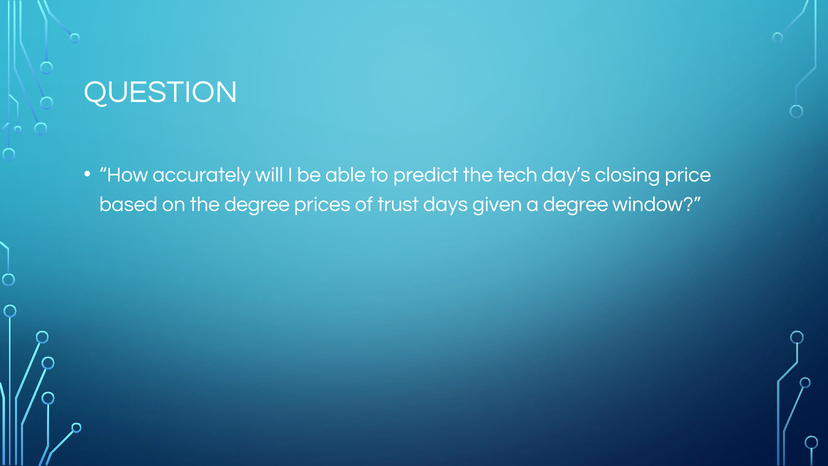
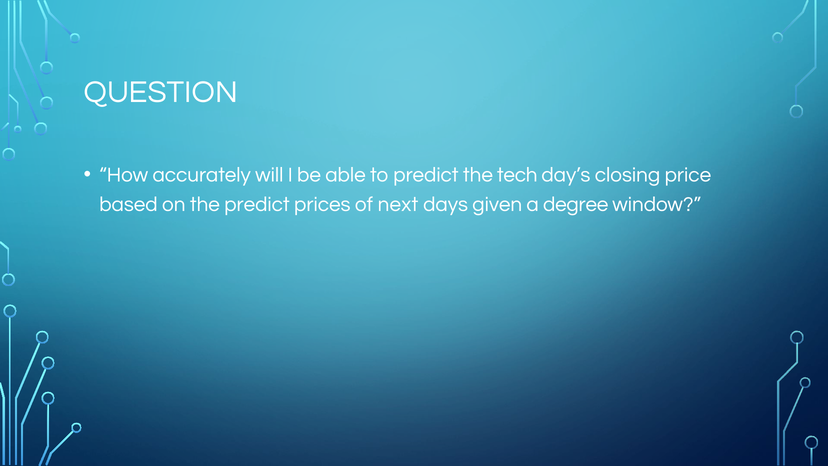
the degree: degree -> predict
trust: trust -> next
